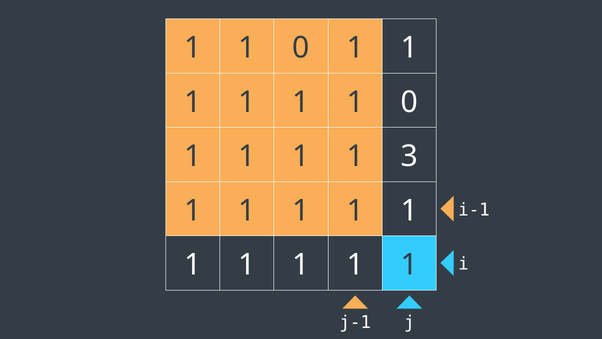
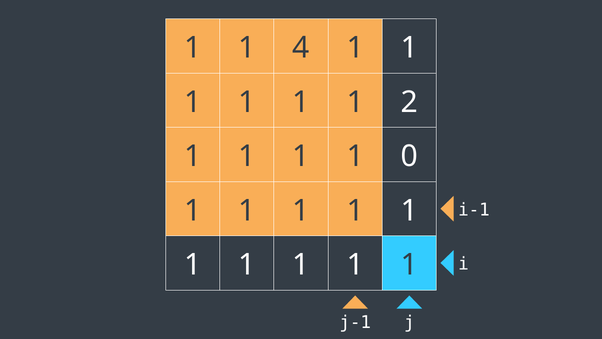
0 at (301, 48): 0 -> 4
1 1 1 0: 0 -> 2
3: 3 -> 0
